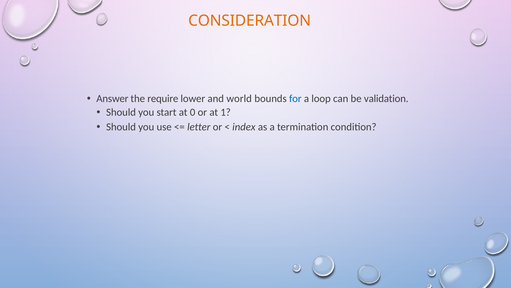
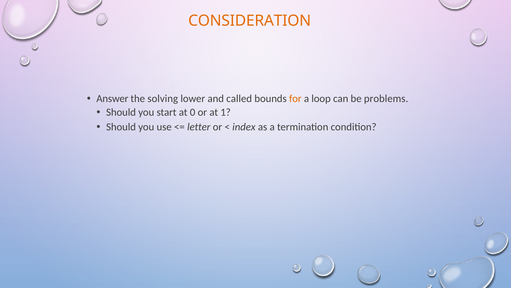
require: require -> solving
world: world -> called
for colour: blue -> orange
validation: validation -> problems
